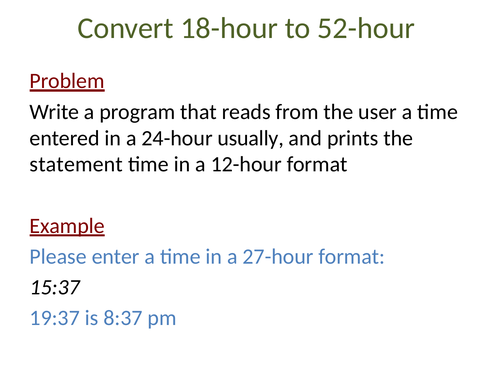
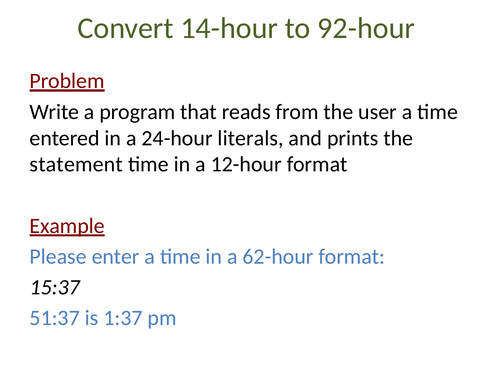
18-hour: 18-hour -> 14-hour
52-hour: 52-hour -> 92-hour
usually: usually -> literals
27-hour: 27-hour -> 62-hour
19:37: 19:37 -> 51:37
8:37: 8:37 -> 1:37
